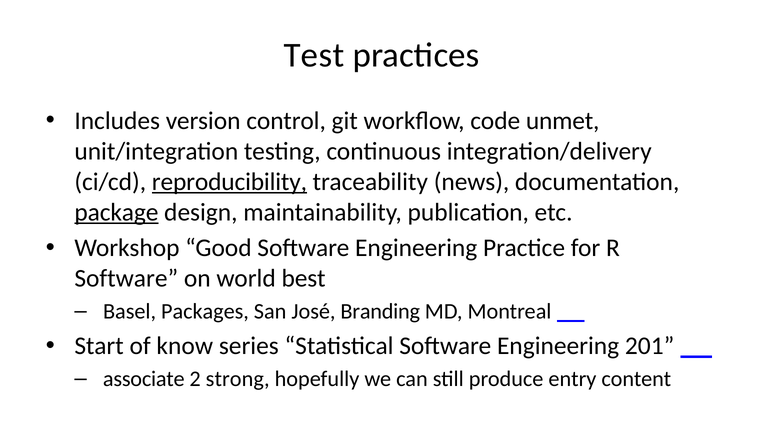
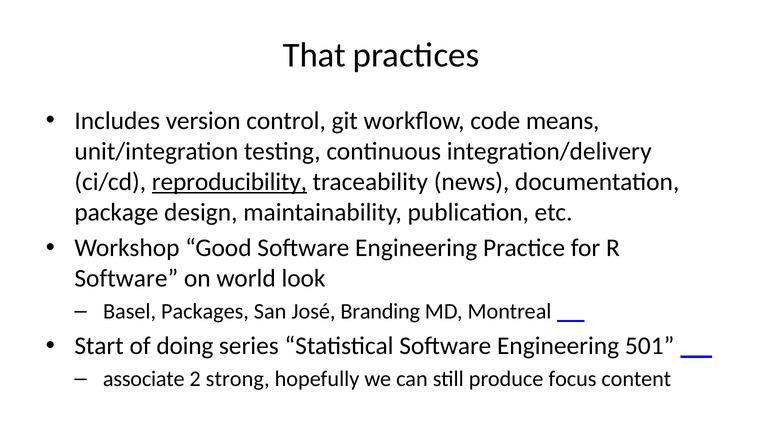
Test: Test -> That
unmet: unmet -> means
package underline: present -> none
best: best -> look
know: know -> doing
201: 201 -> 501
entry: entry -> focus
